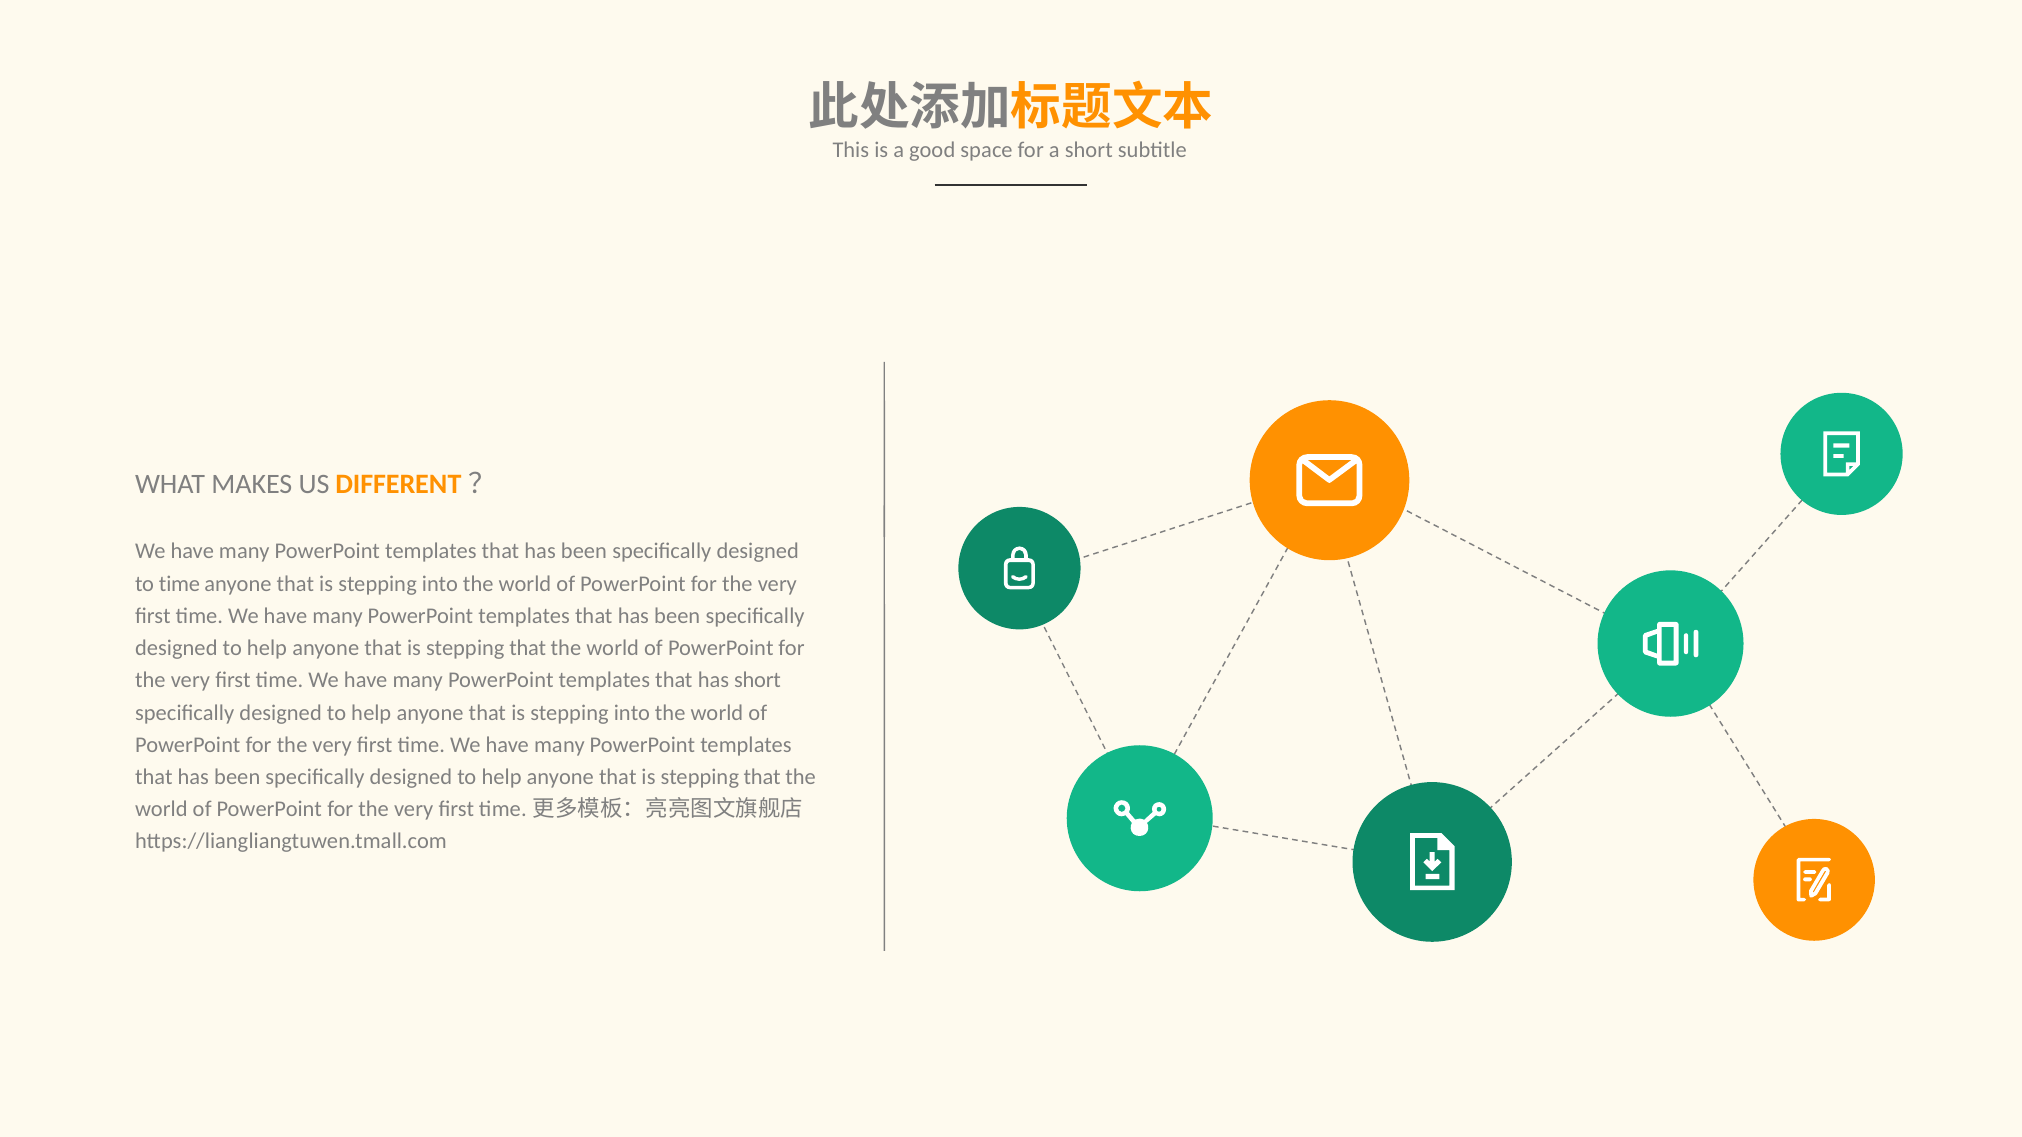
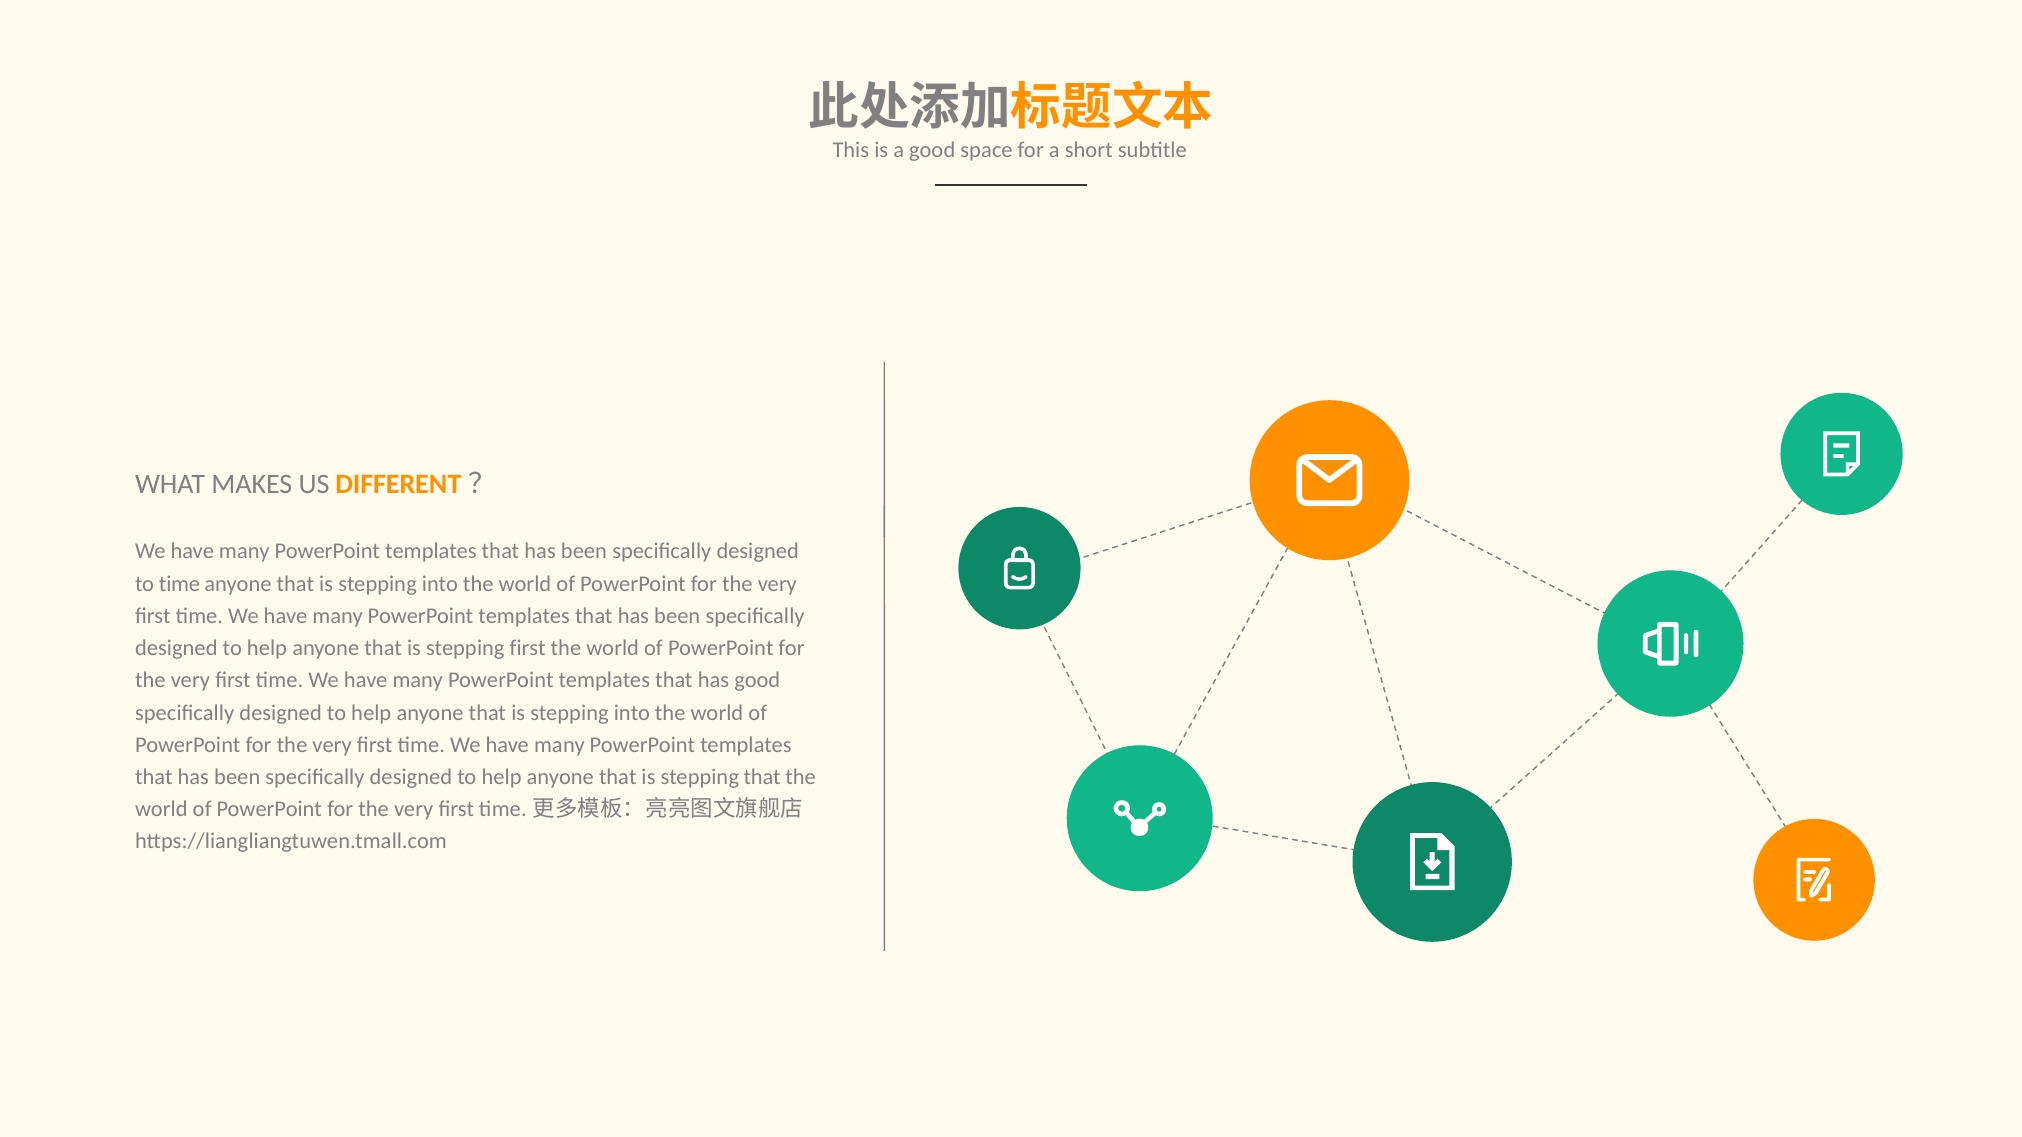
that at (528, 648): that -> first
has short: short -> good
